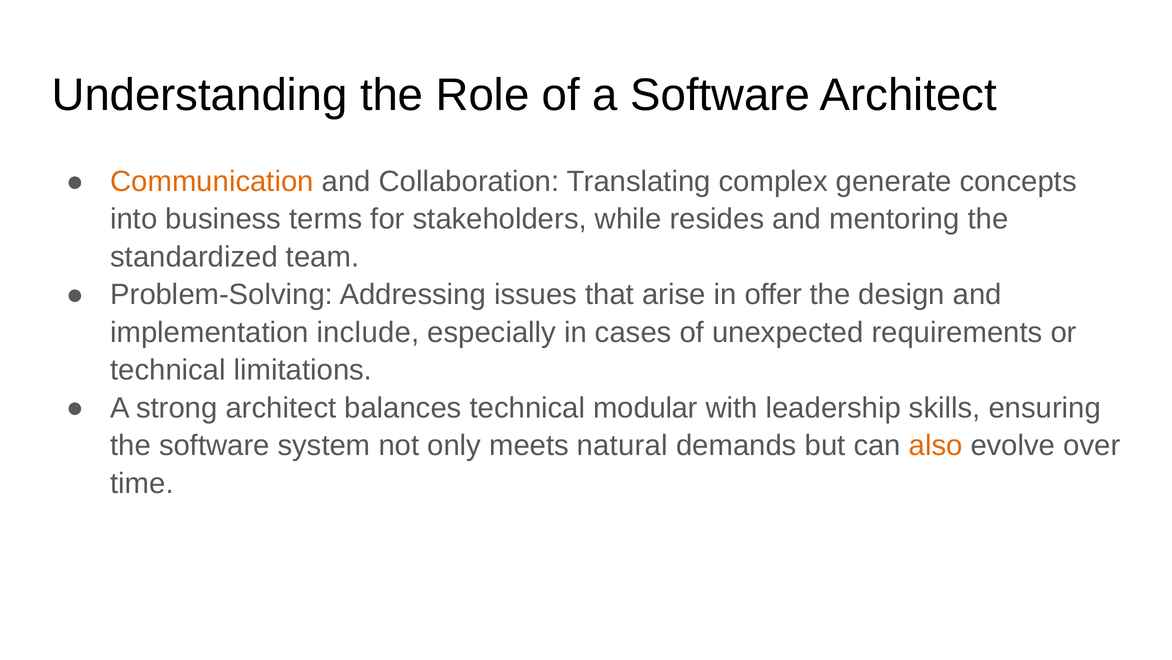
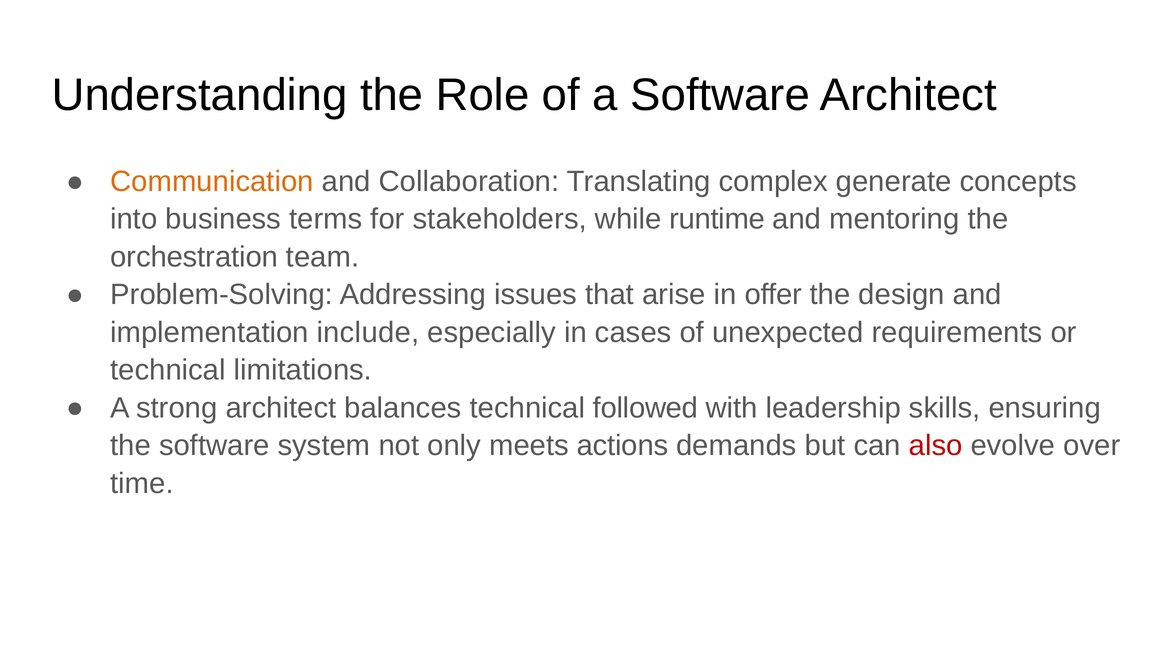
resides: resides -> runtime
standardized: standardized -> orchestration
modular: modular -> followed
natural: natural -> actions
also colour: orange -> red
